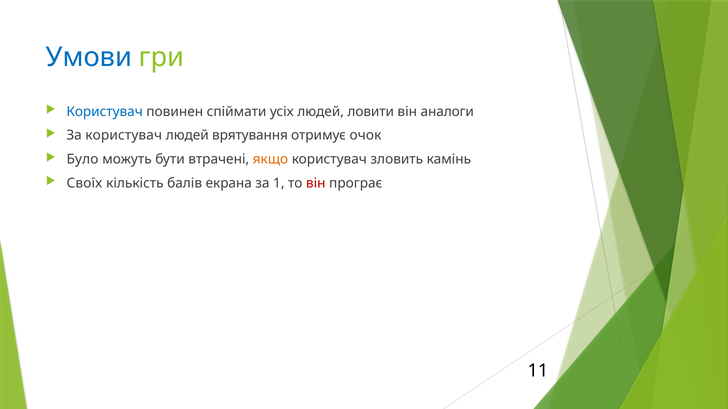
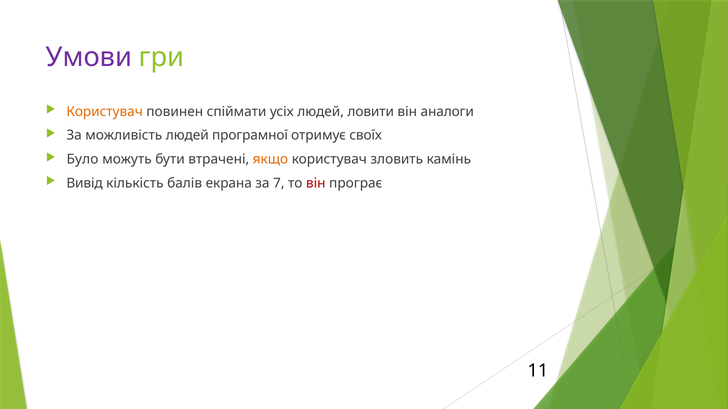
Умови colour: blue -> purple
Користувач at (105, 112) colour: blue -> orange
За користувач: користувач -> можливість
врятування: врятування -> програмної
очок: очок -> своїх
Своїх: Своїх -> Вивід
1: 1 -> 7
